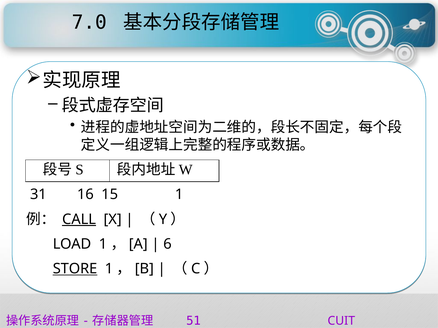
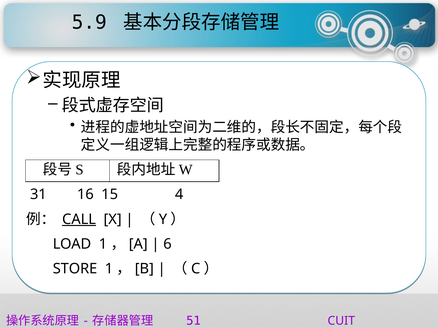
7.0: 7.0 -> 5.9
15 1: 1 -> 4
STORE underline: present -> none
